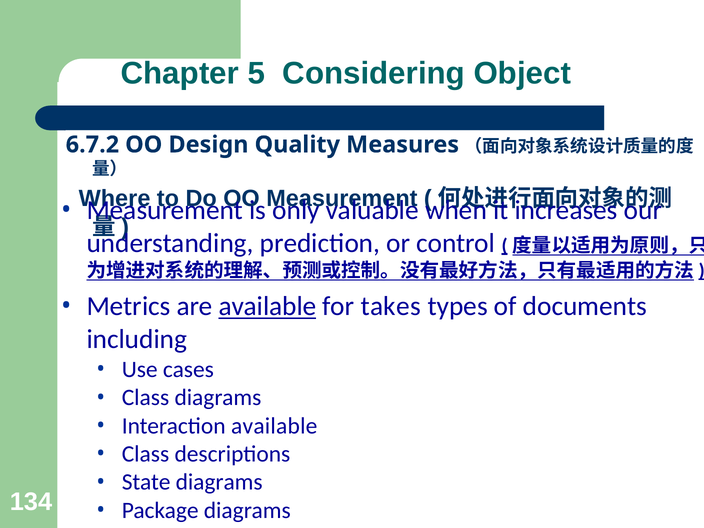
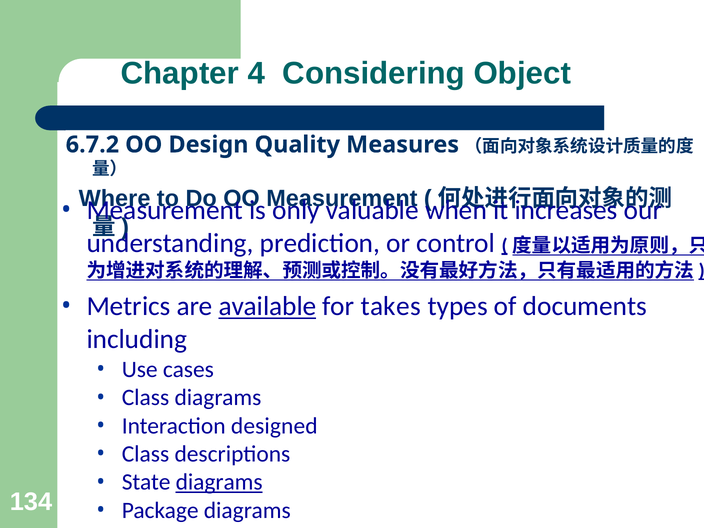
5: 5 -> 4
Interaction available: available -> designed
diagrams at (219, 482) underline: none -> present
